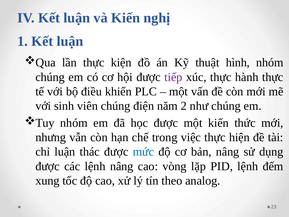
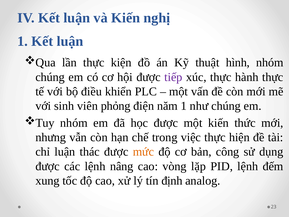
viên chúng: chúng -> phỏng
năm 2: 2 -> 1
mức colour: blue -> orange
bản nâng: nâng -> công
theo: theo -> định
